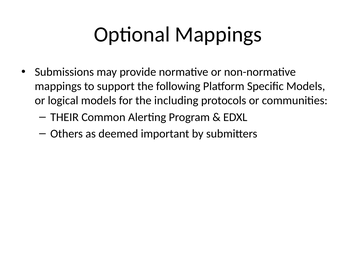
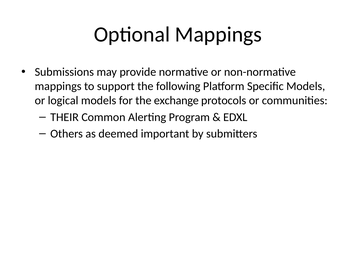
including: including -> exchange
